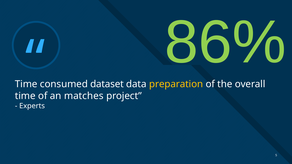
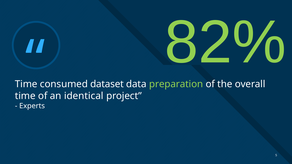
86%: 86% -> 82%
preparation colour: yellow -> light green
matches: matches -> identical
